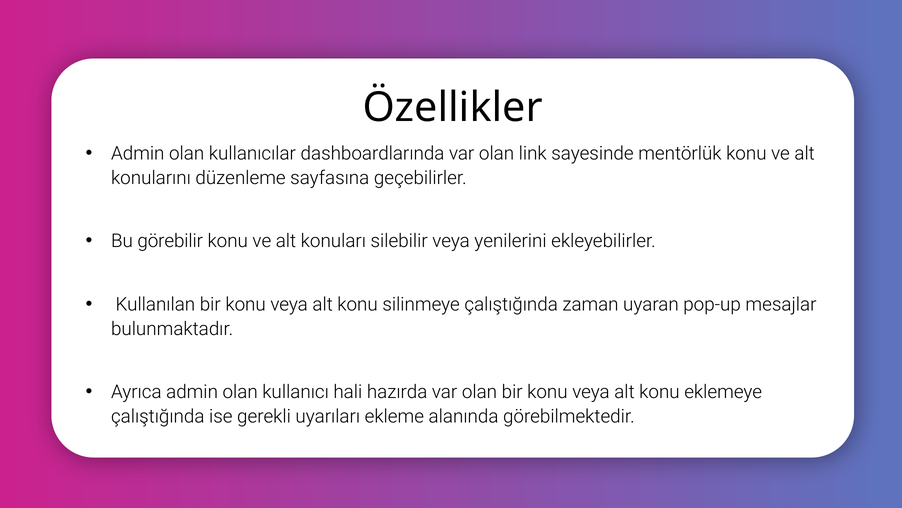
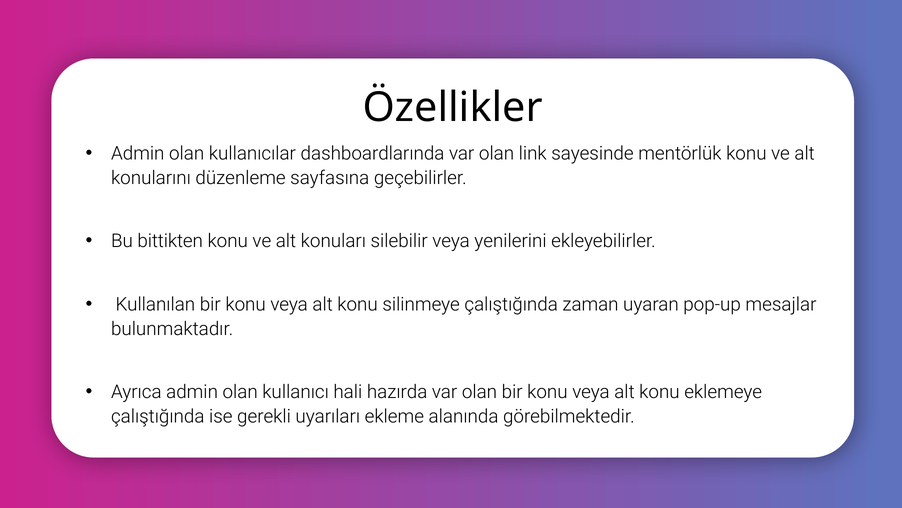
görebilir: görebilir -> bittikten
